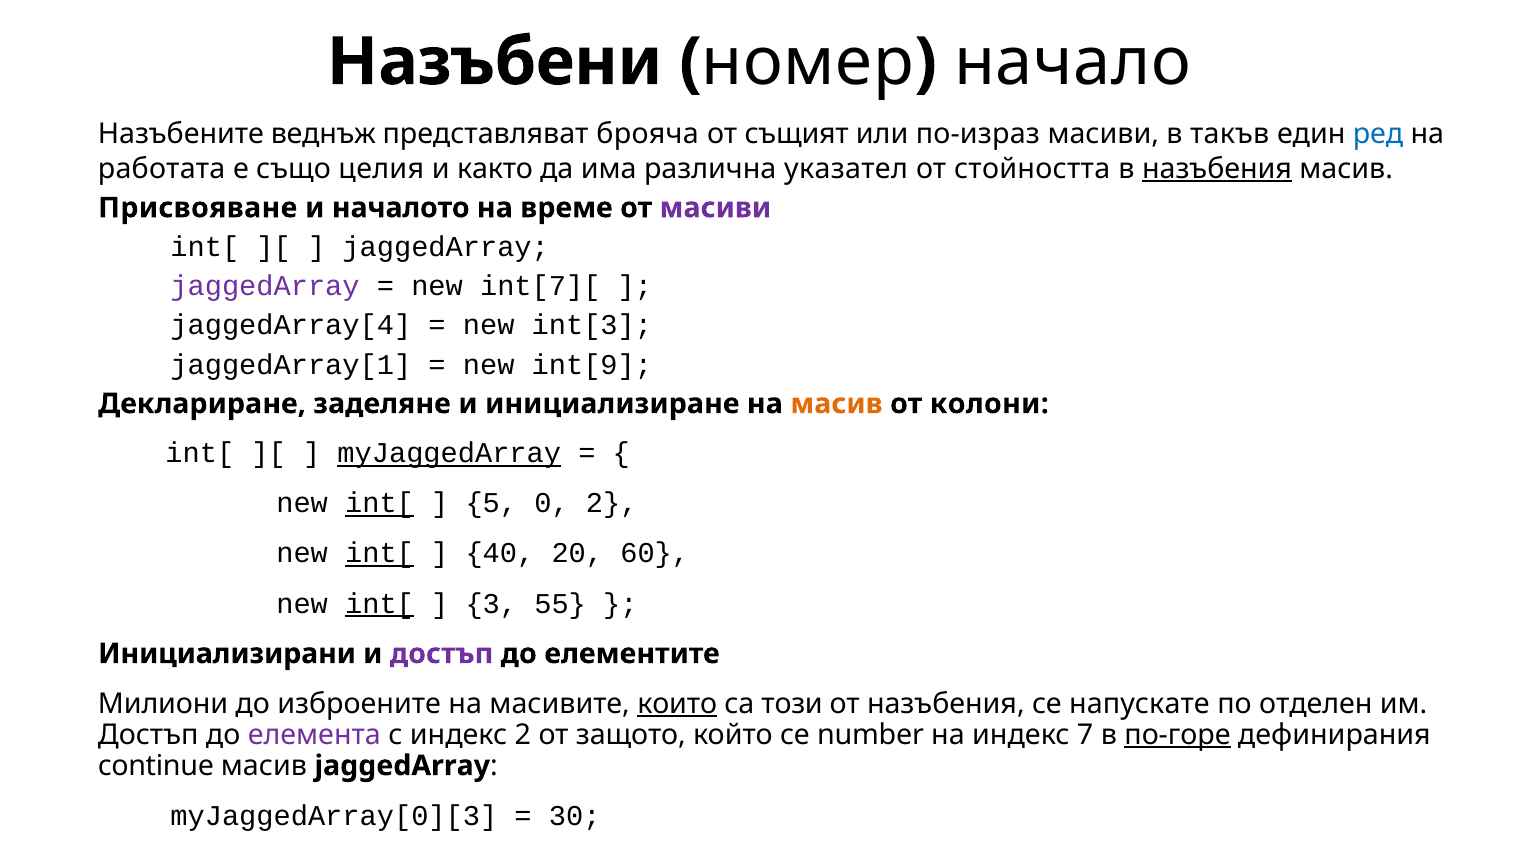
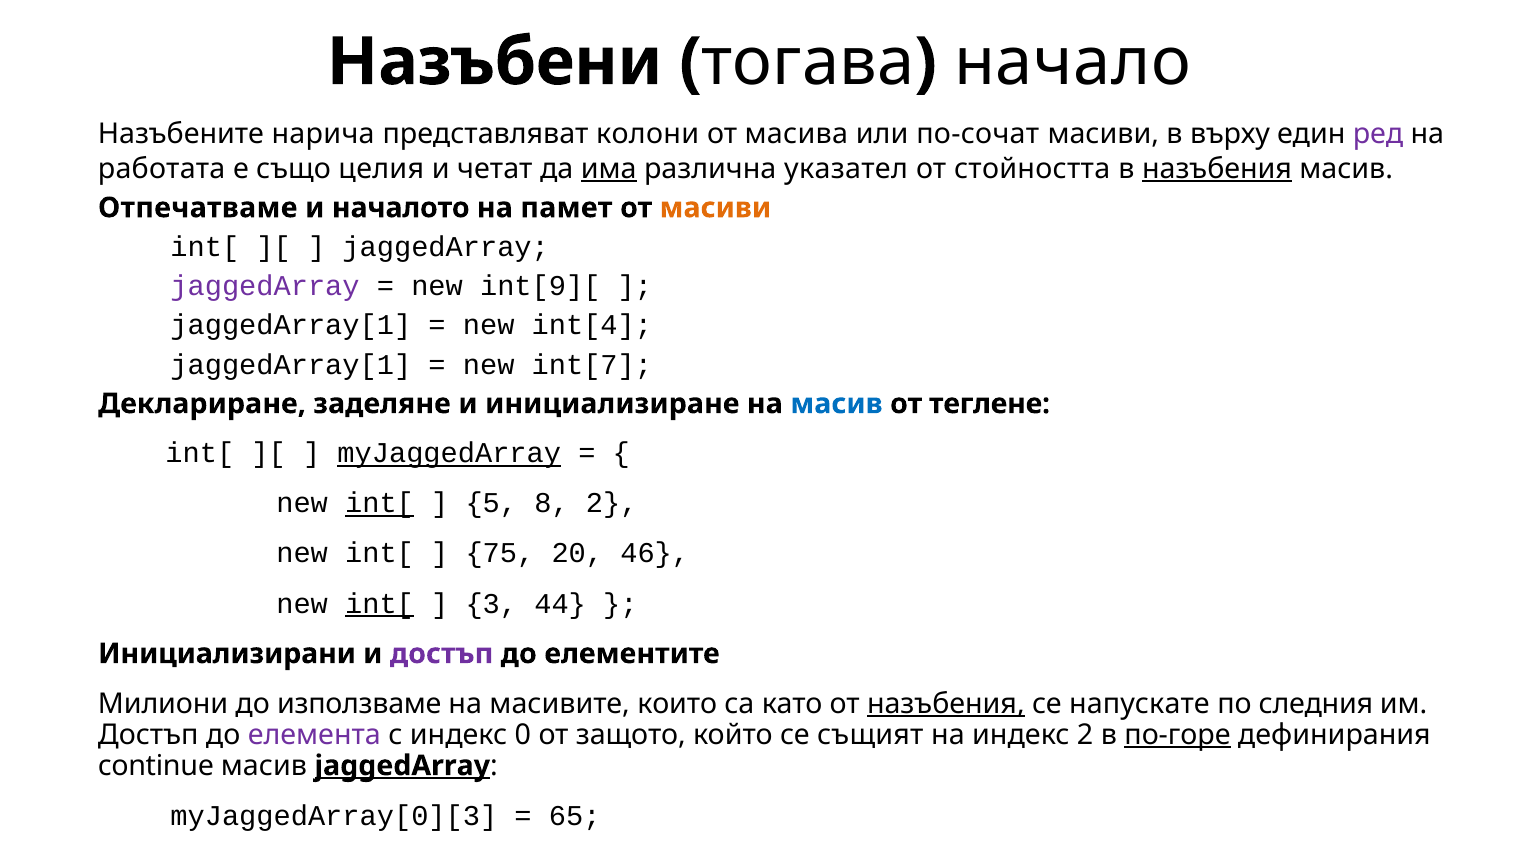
номер: номер -> тогава
веднъж: веднъж -> нарича
брояча: брояча -> колони
същият: същият -> масива
по-израз: по-израз -> по-сочат
такъв: такъв -> върху
ред colour: blue -> purple
както: както -> четат
има underline: none -> present
Присвояване: Присвояване -> Отпечатваме
време: време -> памет
масиви at (715, 208) colour: purple -> orange
int[7][: int[7][ -> int[9][
jaggedArray[4 at (291, 325): jaggedArray[4 -> jaggedArray[1
int[3: int[3 -> int[4
int[9: int[9 -> int[7
масив at (836, 404) colour: orange -> blue
колони: колони -> теглене
0: 0 -> 8
int[ at (380, 554) underline: present -> none
40: 40 -> 75
60: 60 -> 46
55: 55 -> 44
изброените: изброените -> използваме
които underline: present -> none
този: този -> като
назъбения at (946, 704) underline: none -> present
отделен: отделен -> следния
индекс 2: 2 -> 0
number: number -> същият
индекс 7: 7 -> 2
jaggedArray at (402, 766) underline: none -> present
30: 30 -> 65
